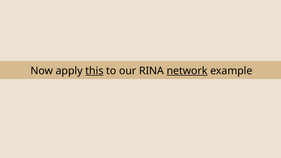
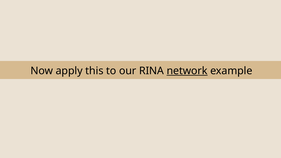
this underline: present -> none
